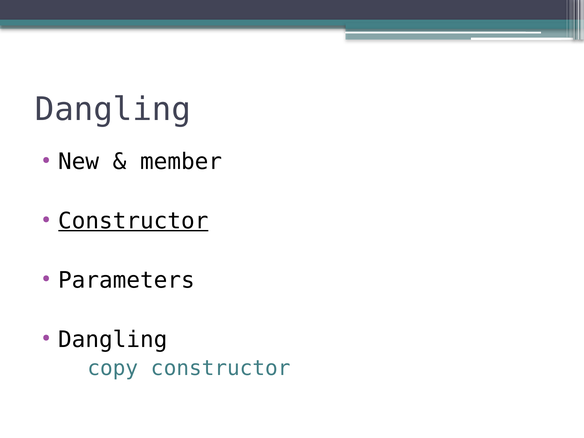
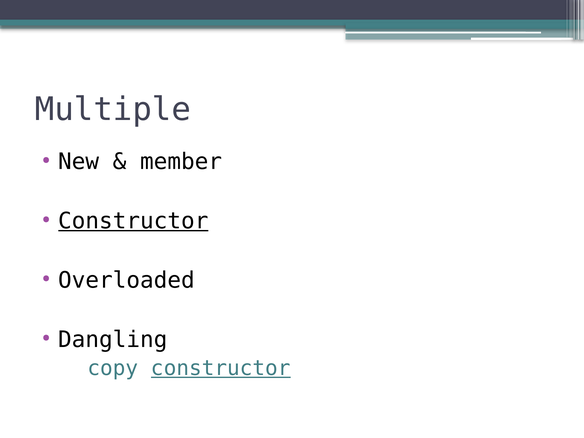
Dangling at (113, 109): Dangling -> Multiple
Parameters: Parameters -> Overloaded
constructor at (221, 368) underline: none -> present
